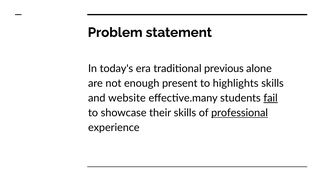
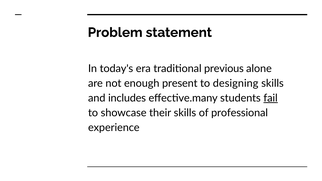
highlights: highlights -> designing
website: website -> includes
professional underline: present -> none
